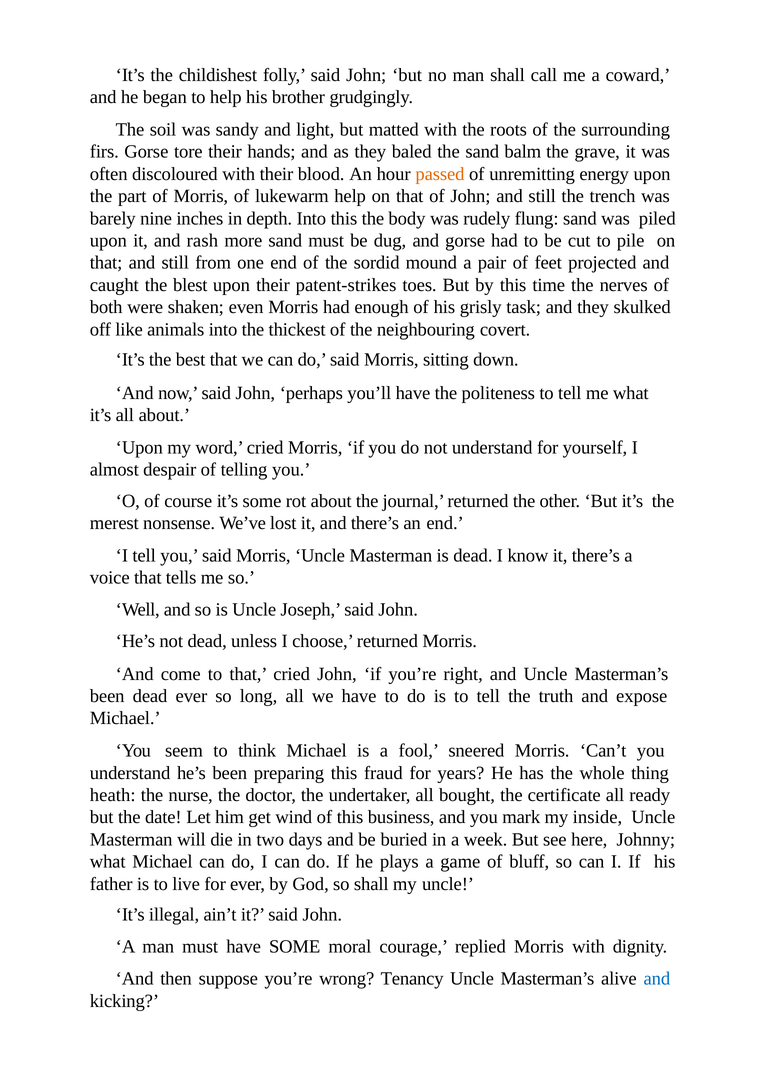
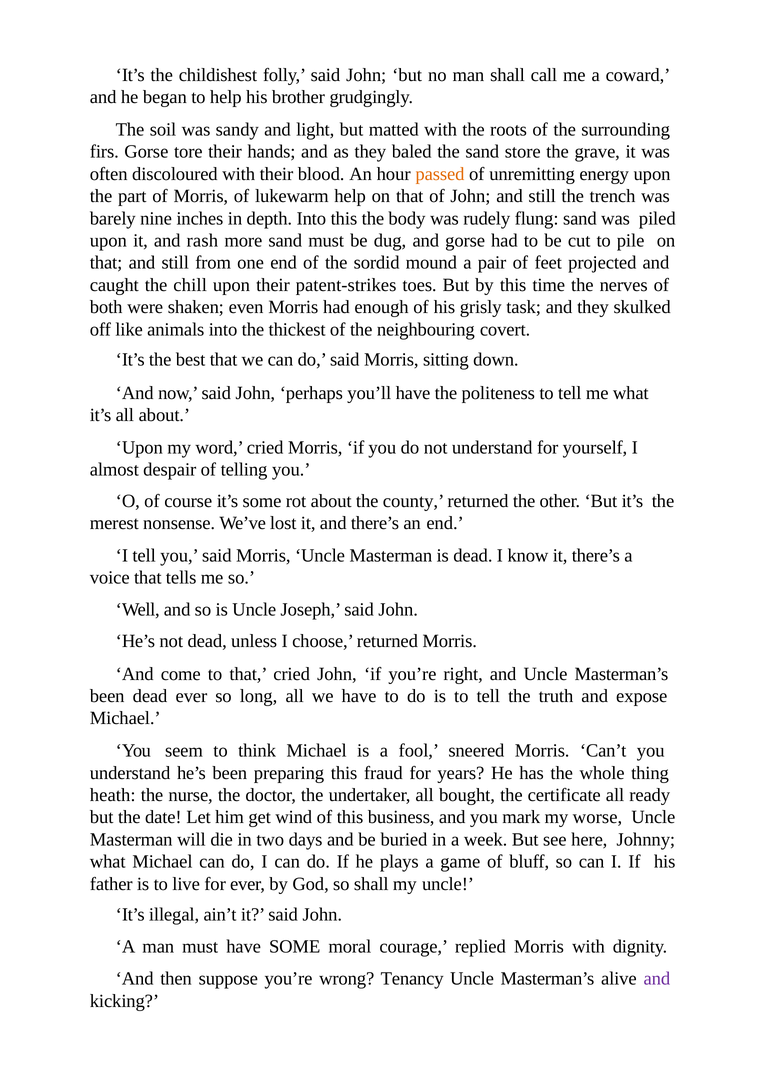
balm: balm -> store
blest: blest -> chill
journal: journal -> county
inside: inside -> worse
and at (657, 979) colour: blue -> purple
